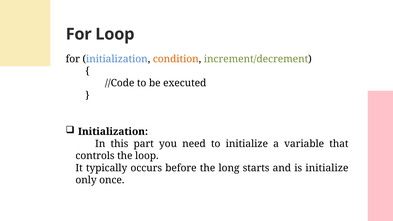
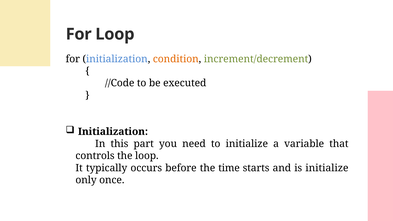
long: long -> time
